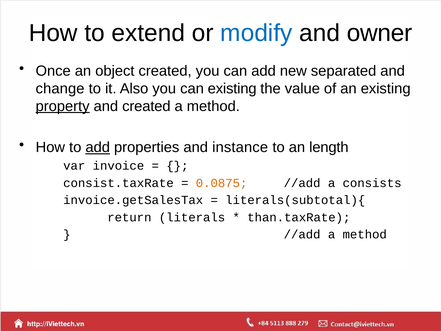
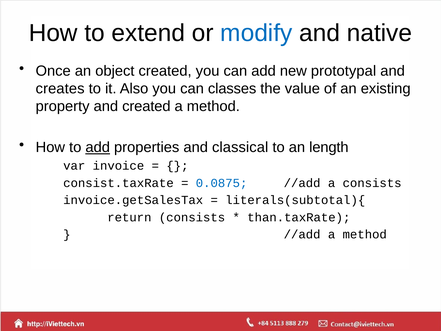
owner: owner -> native
separated: separated -> prototypal
change: change -> creates
can existing: existing -> classes
property underline: present -> none
instance: instance -> classical
0.0875 colour: orange -> blue
return literals: literals -> consists
